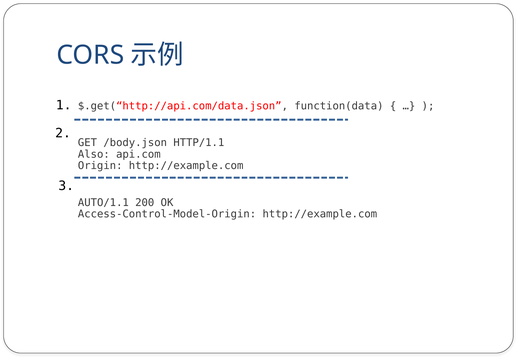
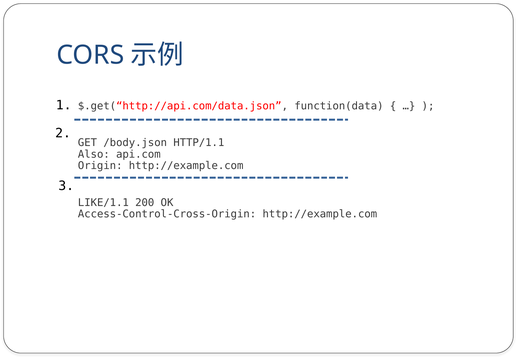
AUTO/1.1: AUTO/1.1 -> LIKE/1.1
Access-Control-Model-Origin: Access-Control-Model-Origin -> Access-Control-Cross-Origin
